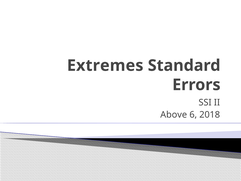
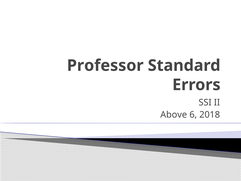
Extremes: Extremes -> Professor
